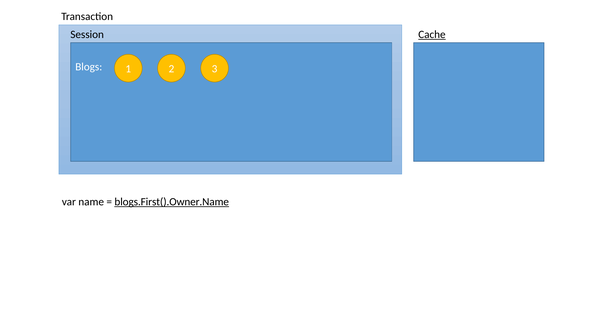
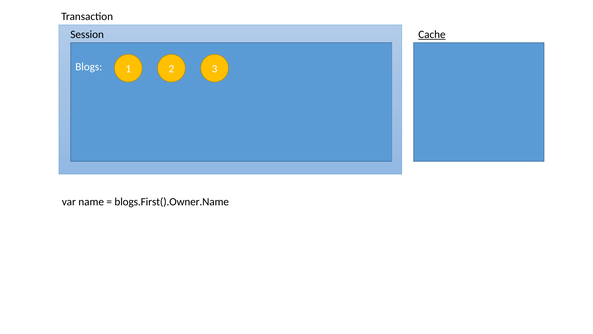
blogs.First().Owner.Name underline: present -> none
